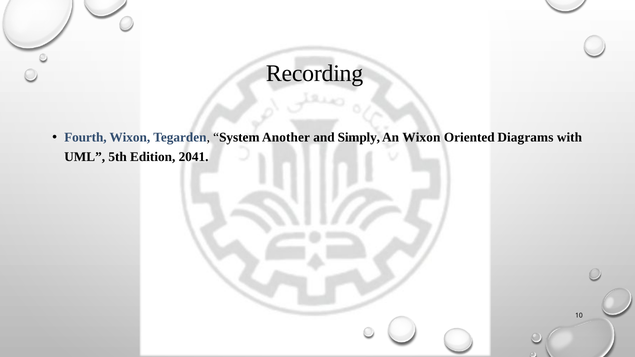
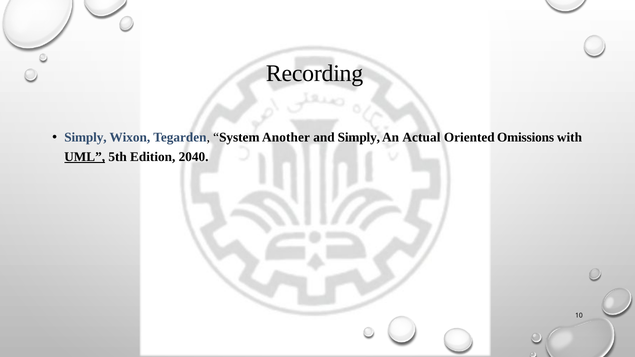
Fourth at (85, 138): Fourth -> Simply
An Wixon: Wixon -> Actual
Diagrams: Diagrams -> Omissions
UML underline: none -> present
2041: 2041 -> 2040
